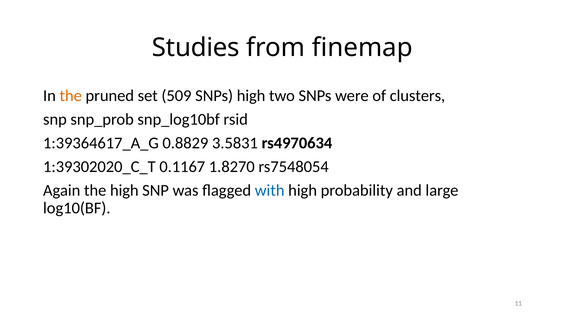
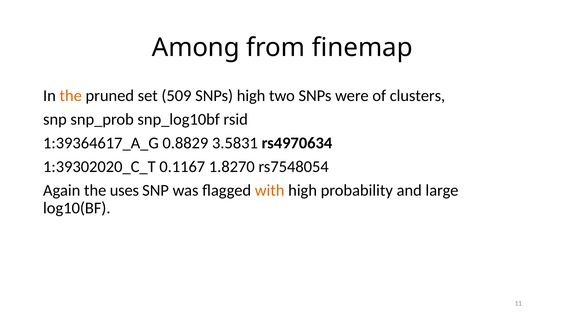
Studies: Studies -> Among
the high: high -> uses
with colour: blue -> orange
